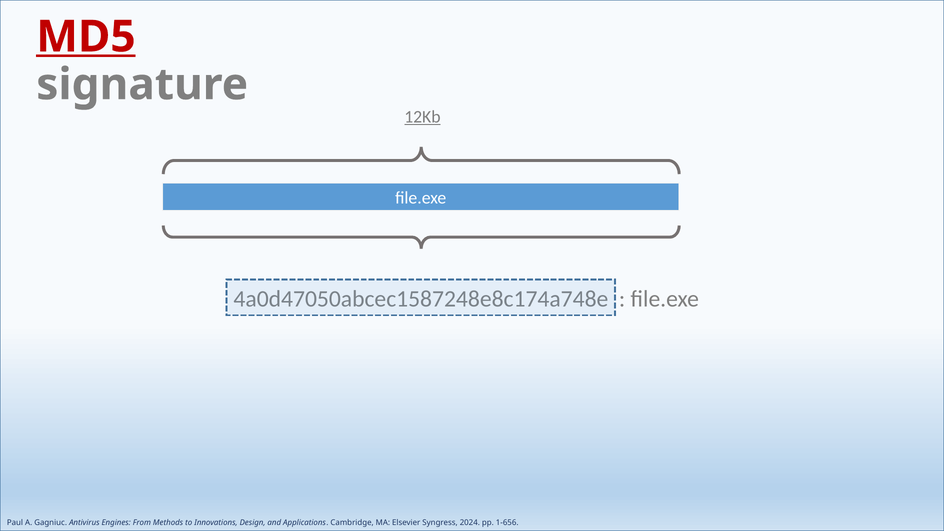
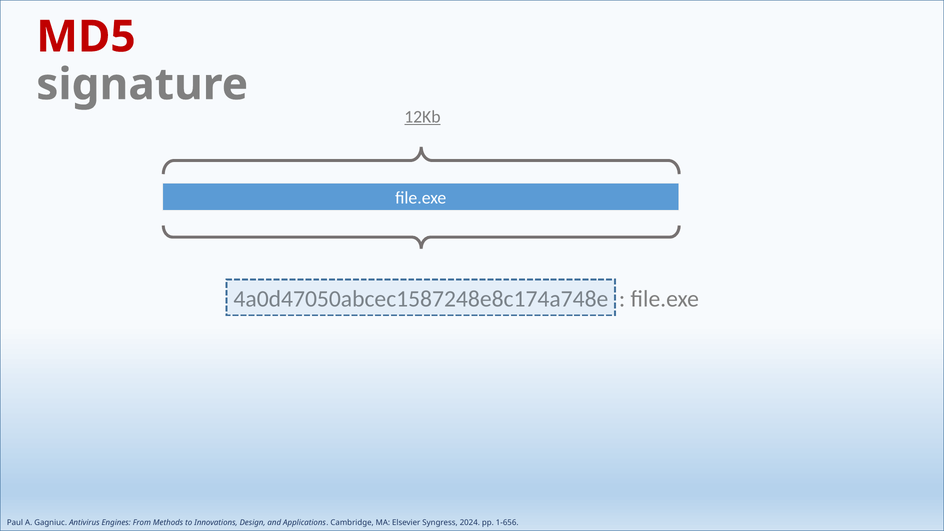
MD5 underline: present -> none
